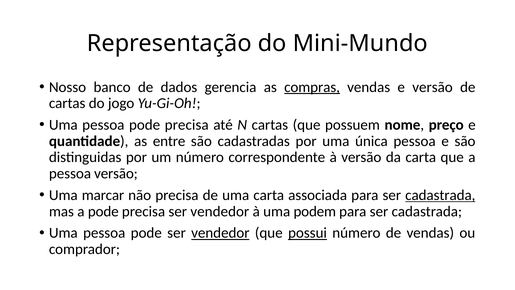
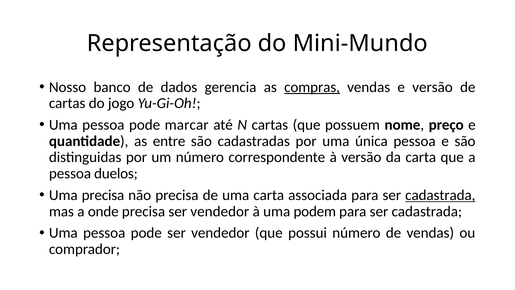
pessoa pode precisa: precisa -> marcar
pessoa versão: versão -> duelos
Uma marcar: marcar -> precisa
a pode: pode -> onde
vendedor at (220, 233) underline: present -> none
possui underline: present -> none
